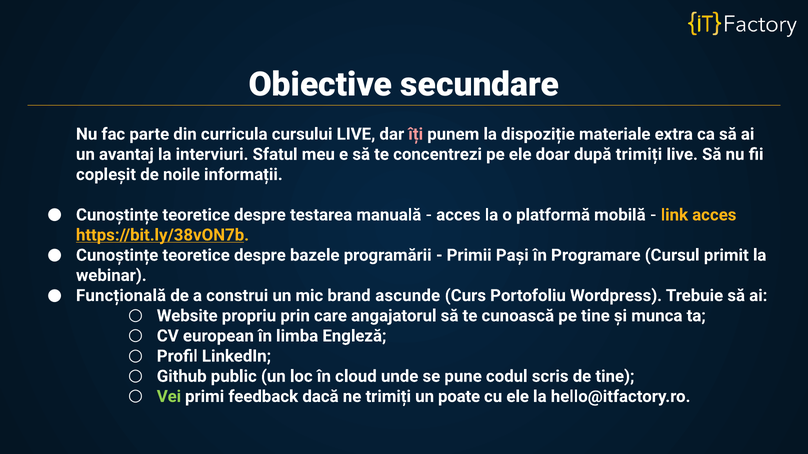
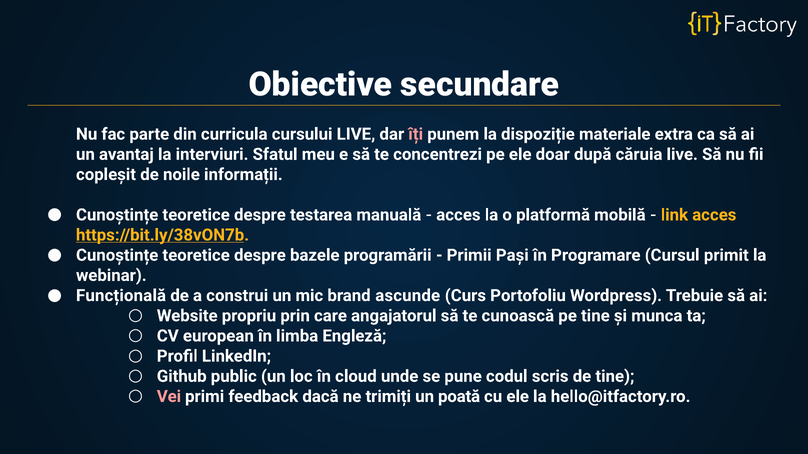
după trimiți: trimiți -> căruia
Vei colour: light green -> pink
poate: poate -> poată
